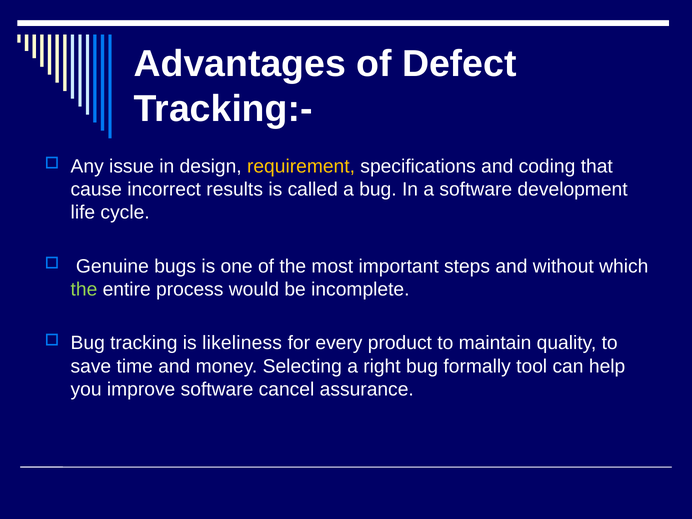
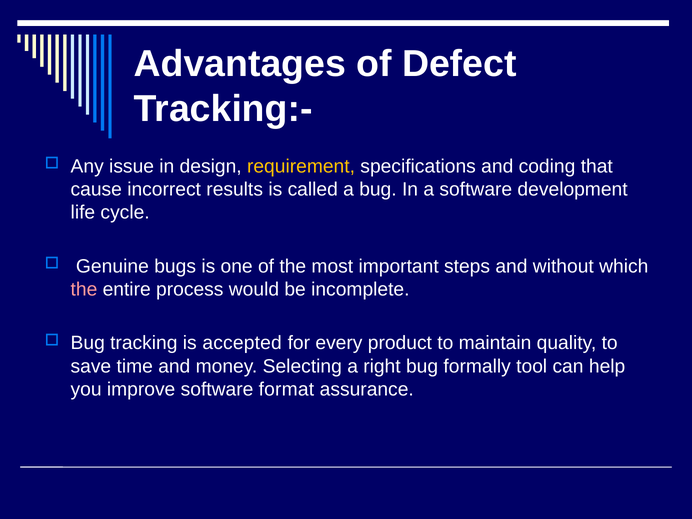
the at (84, 289) colour: light green -> pink
likeliness: likeliness -> accepted
cancel: cancel -> format
